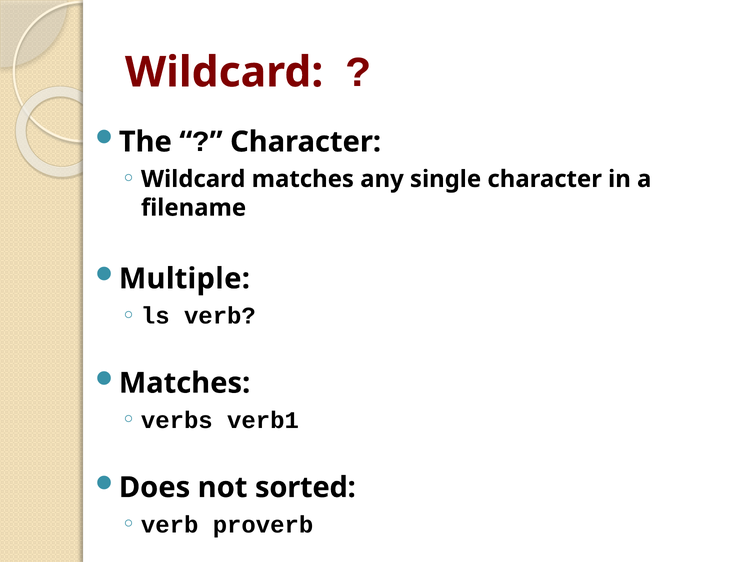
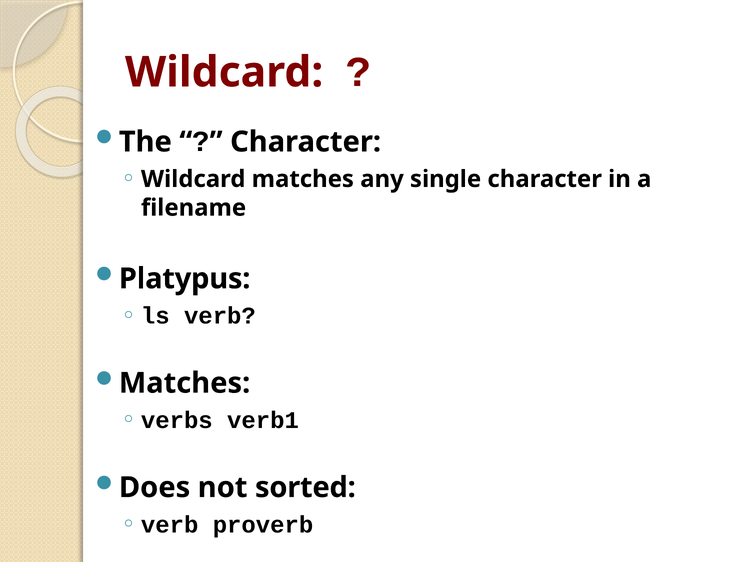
Multiple: Multiple -> Platypus
